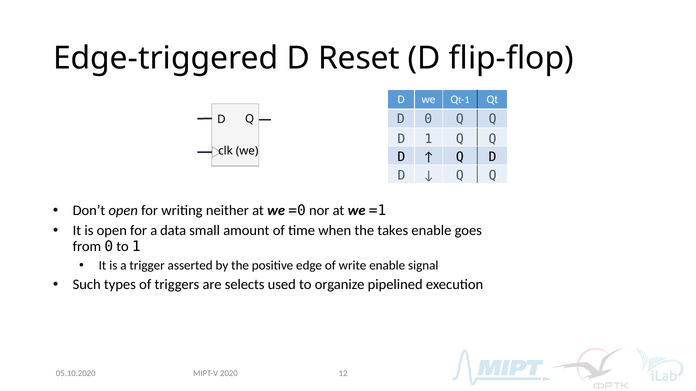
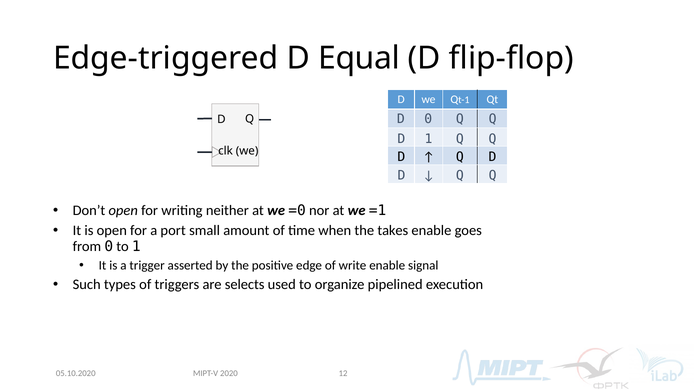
Reset: Reset -> Equal
data: data -> port
